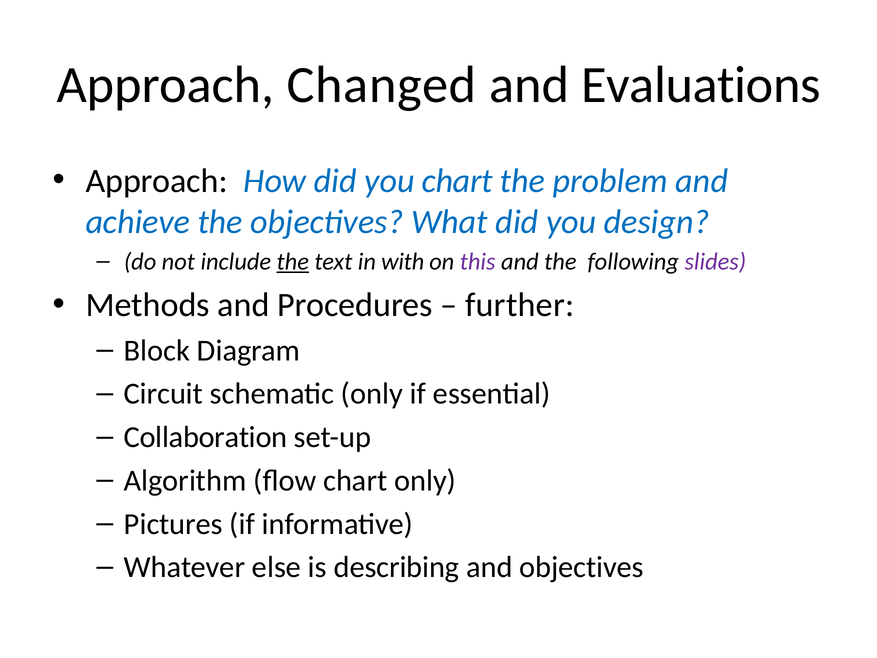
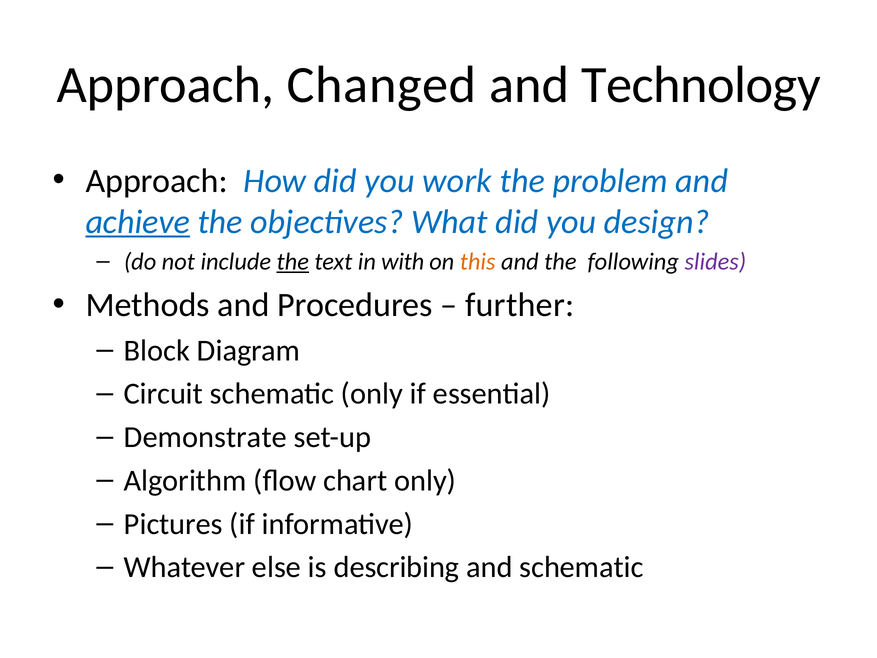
Evaluations: Evaluations -> Technology
you chart: chart -> work
achieve underline: none -> present
this colour: purple -> orange
Collaboration: Collaboration -> Demonstrate
and objectives: objectives -> schematic
